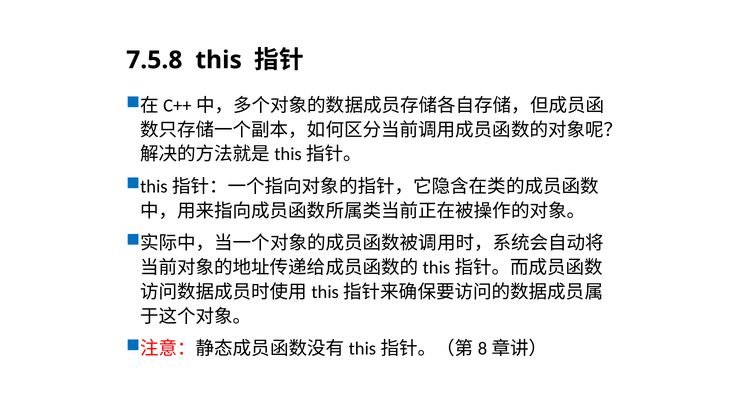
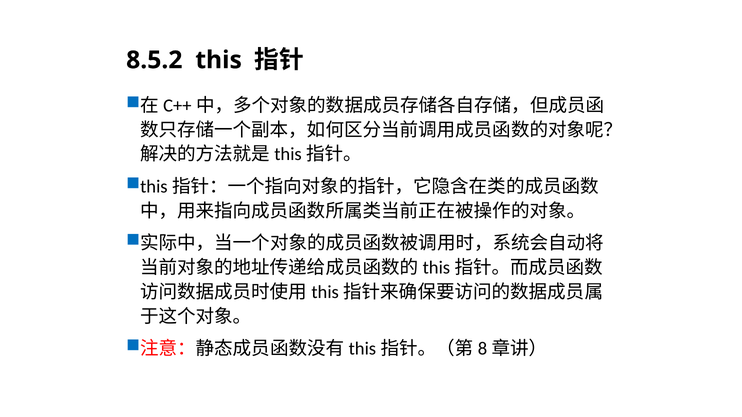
7.5.8: 7.5.8 -> 8.5.2
